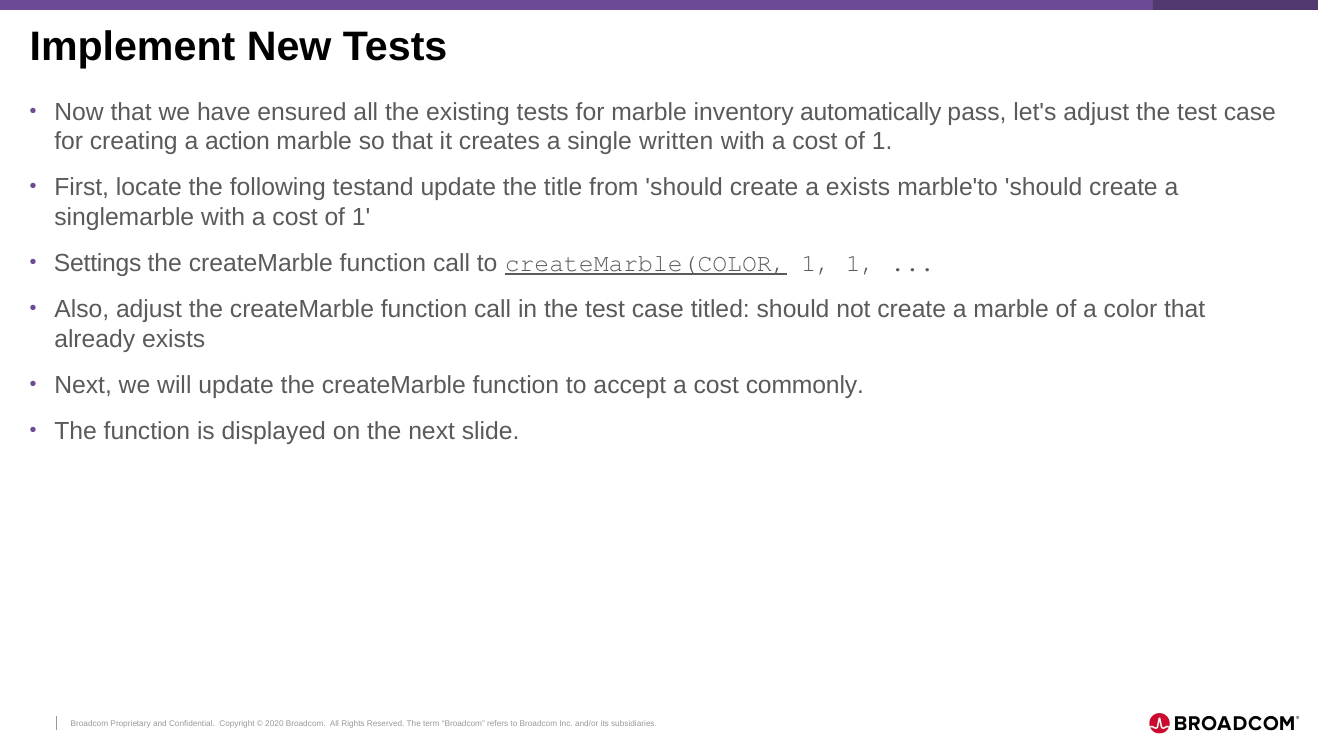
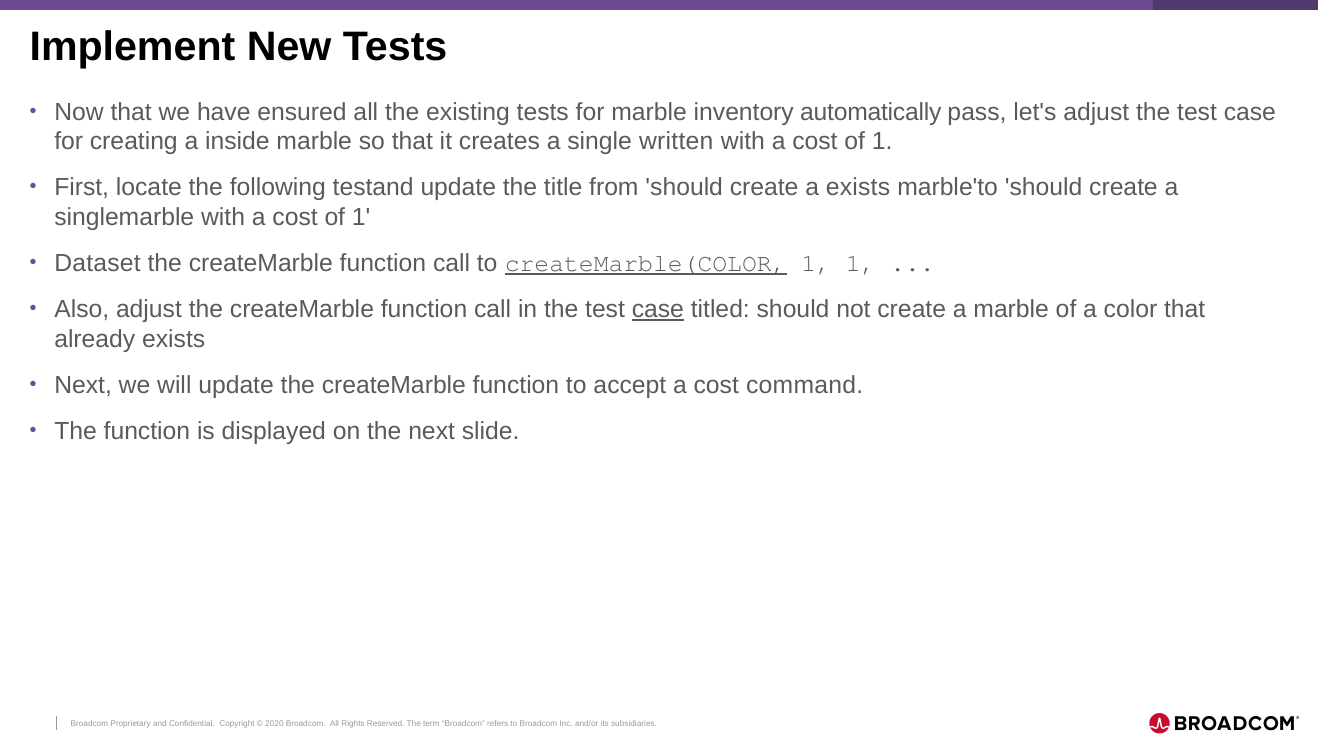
action: action -> inside
Settings: Settings -> Dataset
case at (658, 310) underline: none -> present
commonly: commonly -> command
